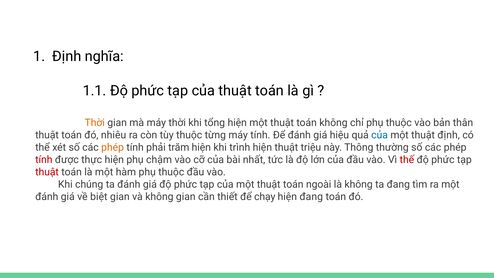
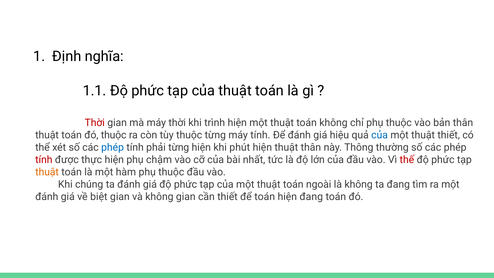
Thời at (95, 123) colour: orange -> red
tổng: tổng -> trình
đó nhiêu: nhiêu -> thuộc
thuật định: định -> thiết
phép at (113, 147) colour: orange -> blue
phải trăm: trăm -> từng
trình: trình -> phút
thuật triệu: triệu -> thân
thuật at (47, 172) colour: red -> orange
để chạy: chạy -> toán
